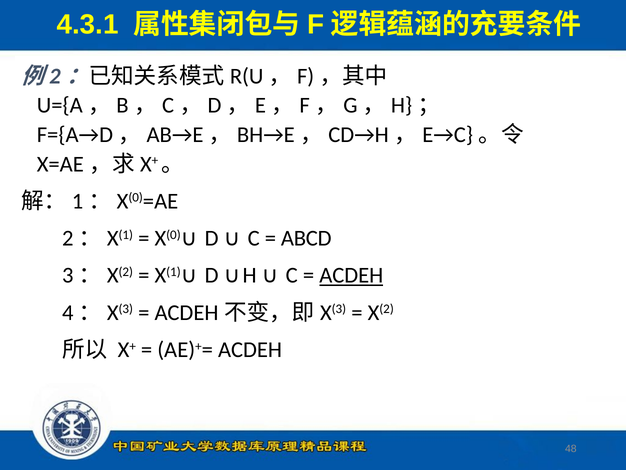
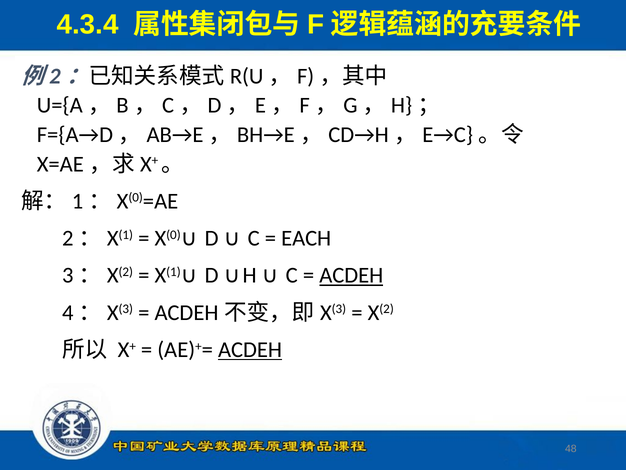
4.3.1: 4.3.1 -> 4.3.4
ABCD: ABCD -> EACH
ACDEH at (250, 349) underline: none -> present
